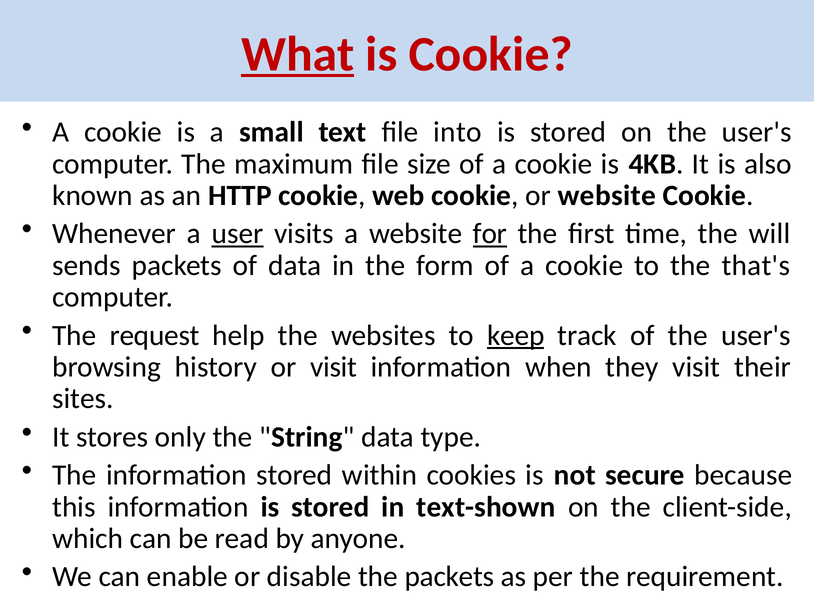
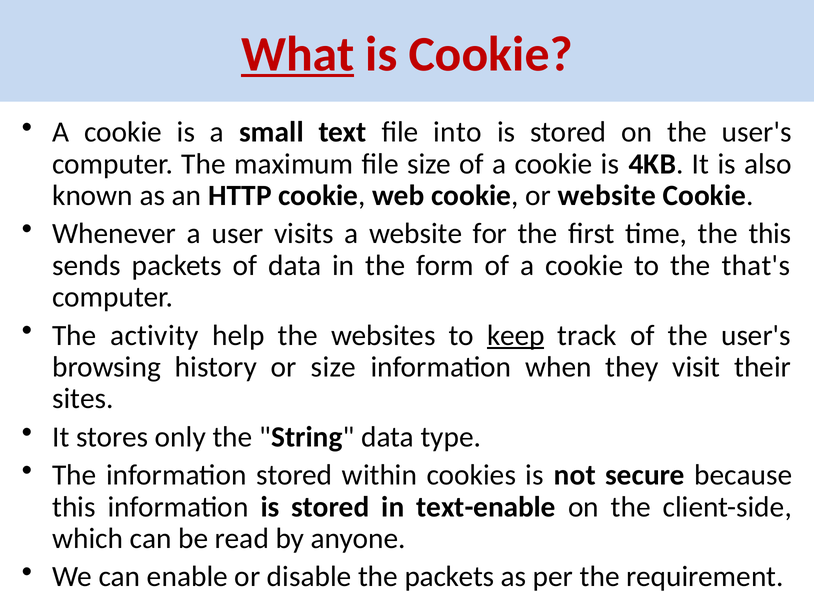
user underline: present -> none
for underline: present -> none
the will: will -> this
request: request -> activity
or visit: visit -> size
text-shown: text-shown -> text-enable
